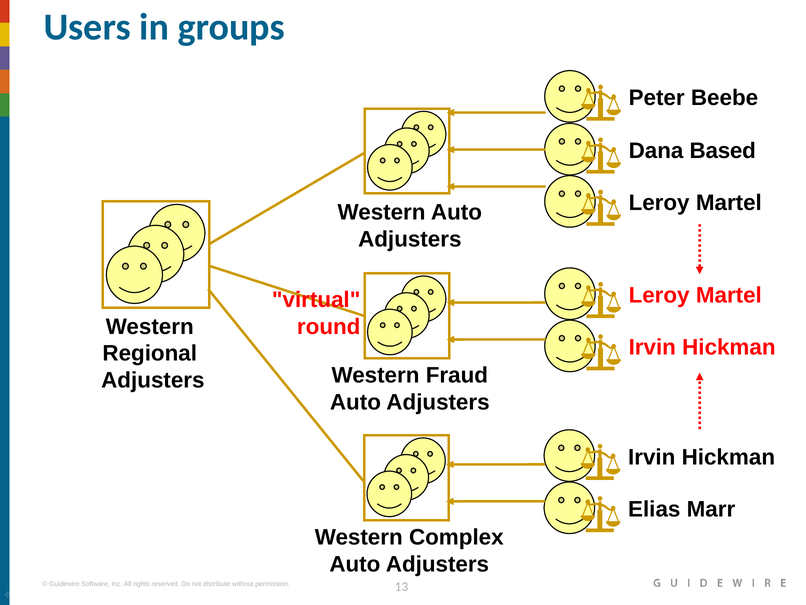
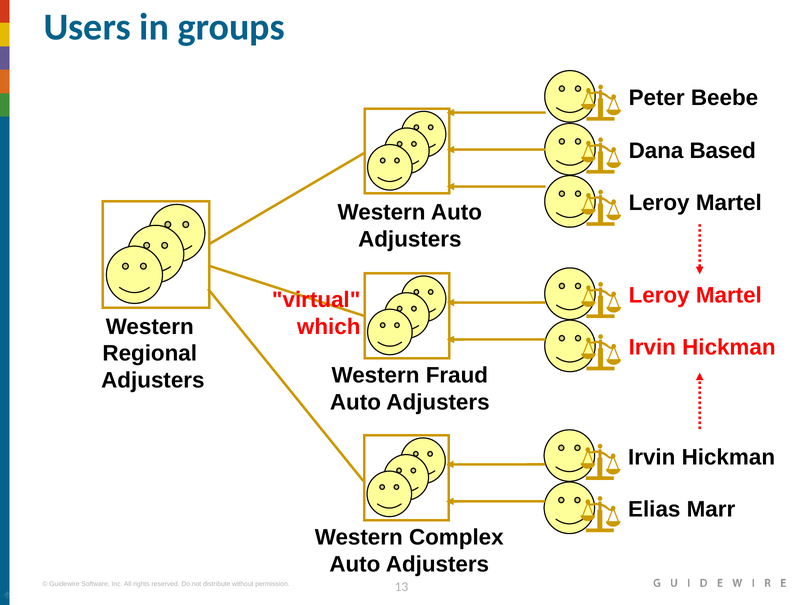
round: round -> which
